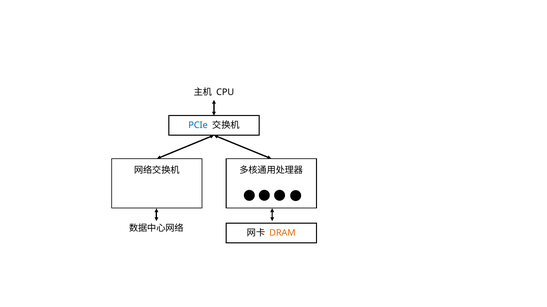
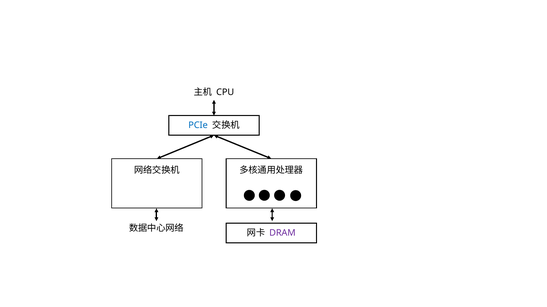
DRAM colour: orange -> purple
